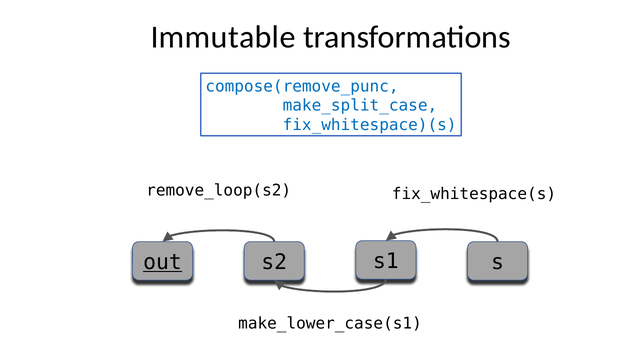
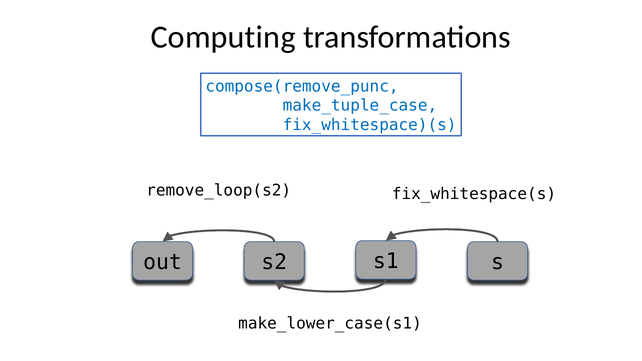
Immutable: Immutable -> Computing
make_split_case: make_split_case -> make_tuple_case
out underline: present -> none
